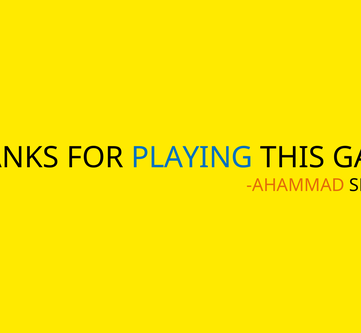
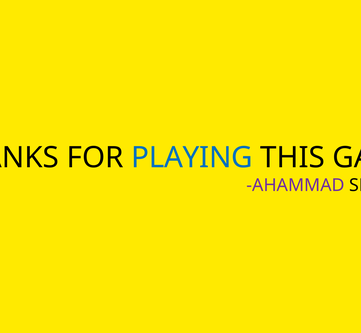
AHAMMAD colour: orange -> purple
